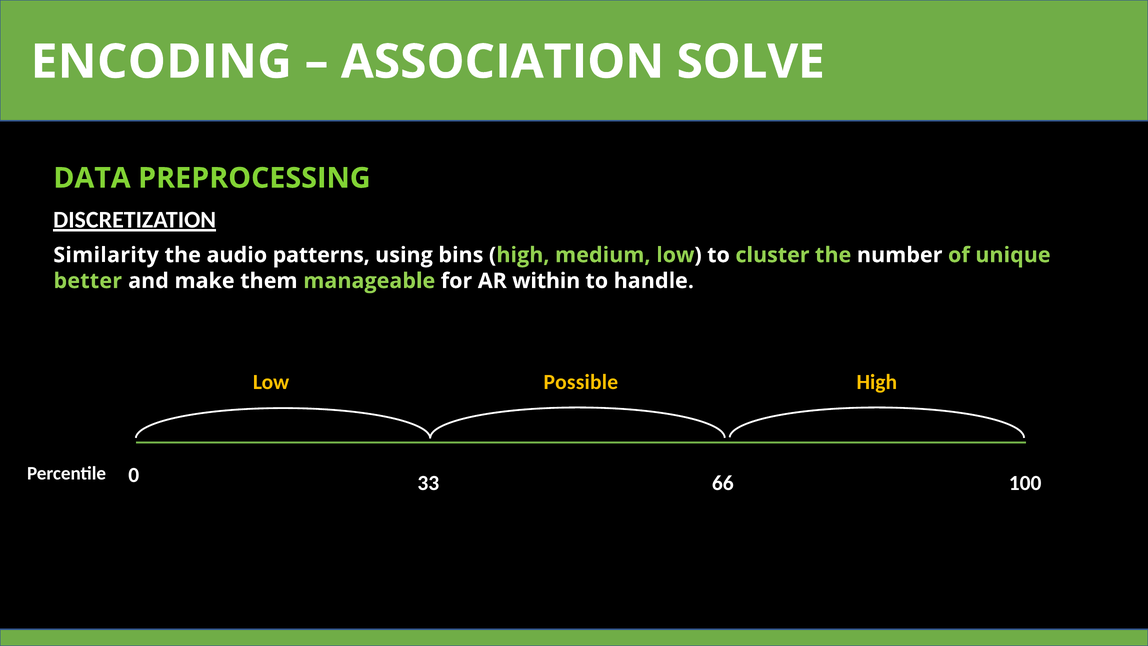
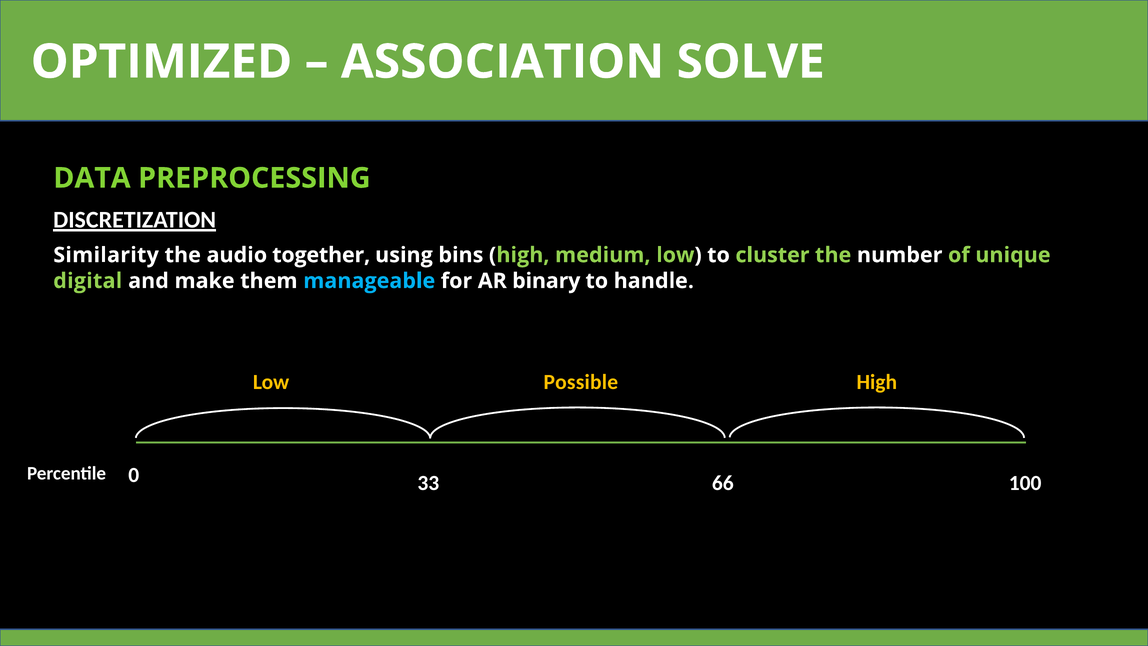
ENCODING: ENCODING -> OPTIMIZED
patterns: patterns -> together
better: better -> digital
manageable colour: light green -> light blue
within: within -> binary
